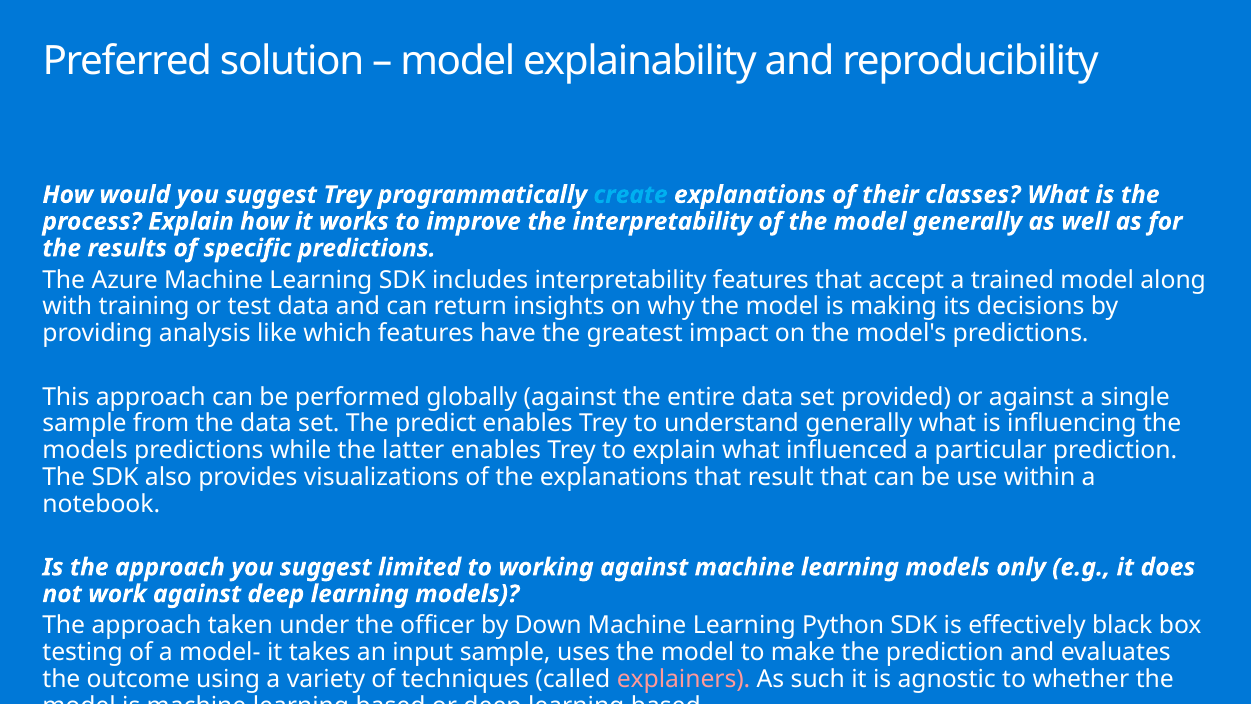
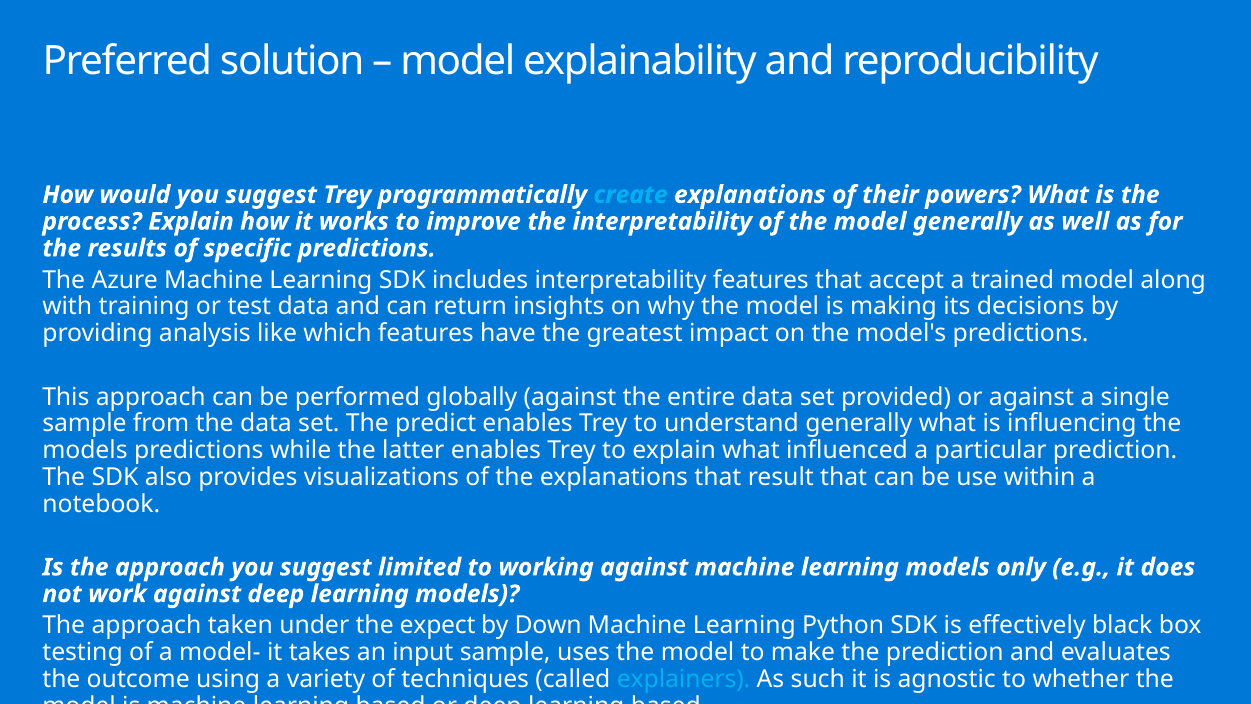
classes: classes -> powers
officer: officer -> expect
explainers colour: pink -> light blue
